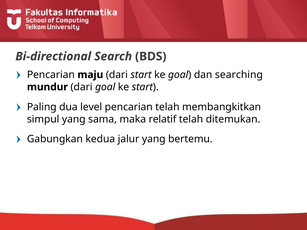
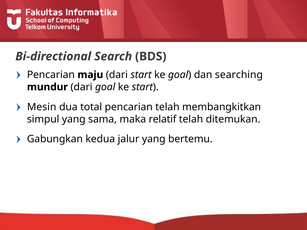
Paling: Paling -> Mesin
level: level -> total
